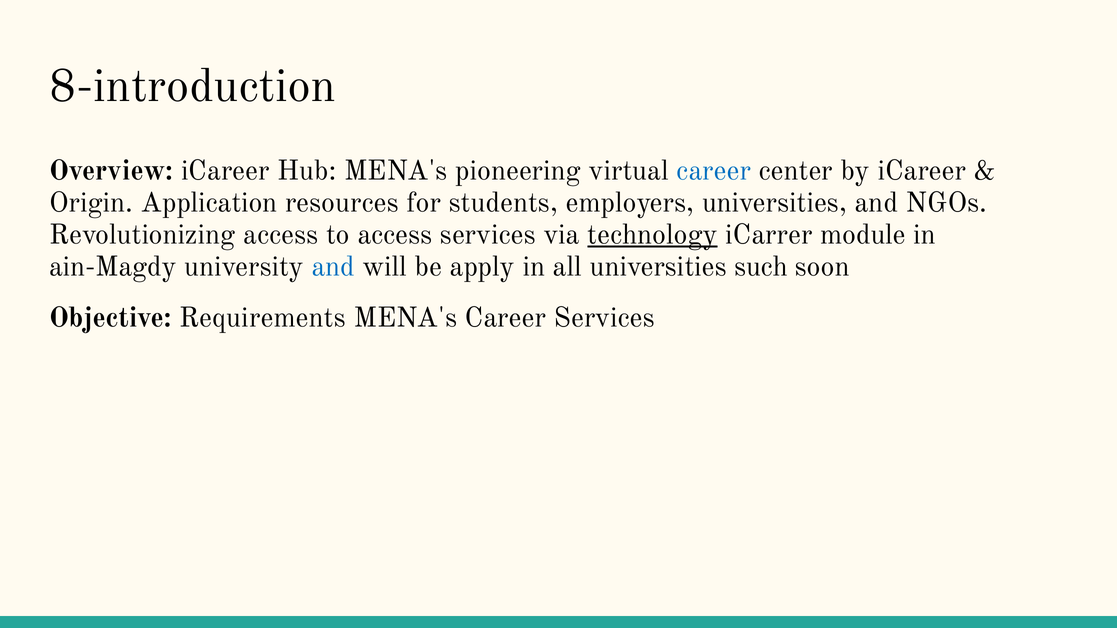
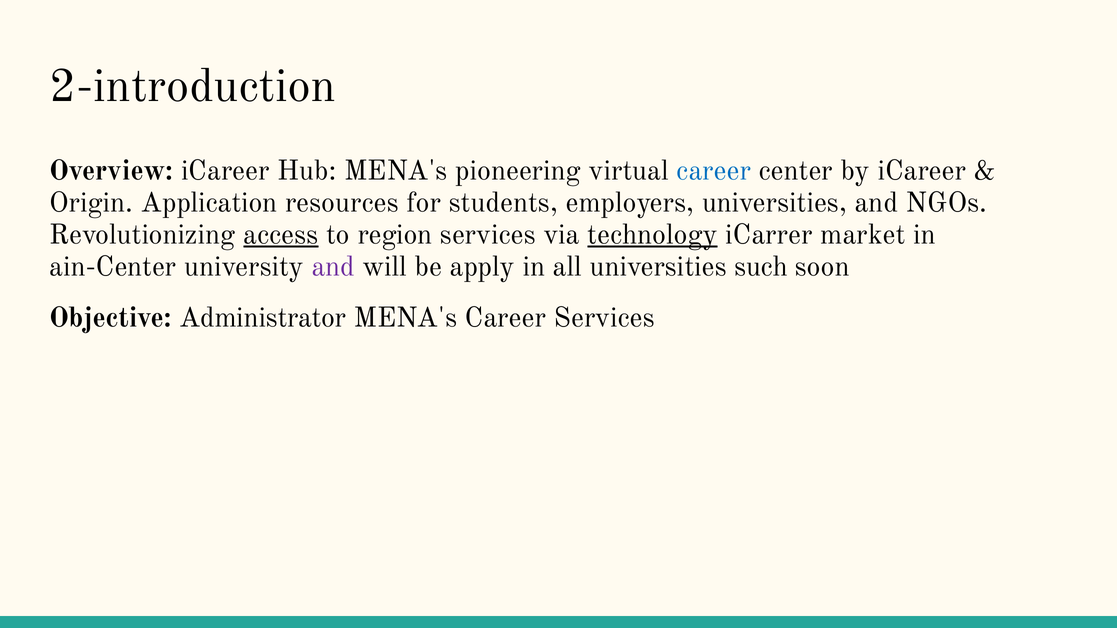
8-introduction: 8-introduction -> 2-introduction
access at (281, 235) underline: none -> present
to access: access -> region
module: module -> market
ain-Magdy: ain-Magdy -> ain-Center
and at (333, 267) colour: blue -> purple
Requirements: Requirements -> Administrator
